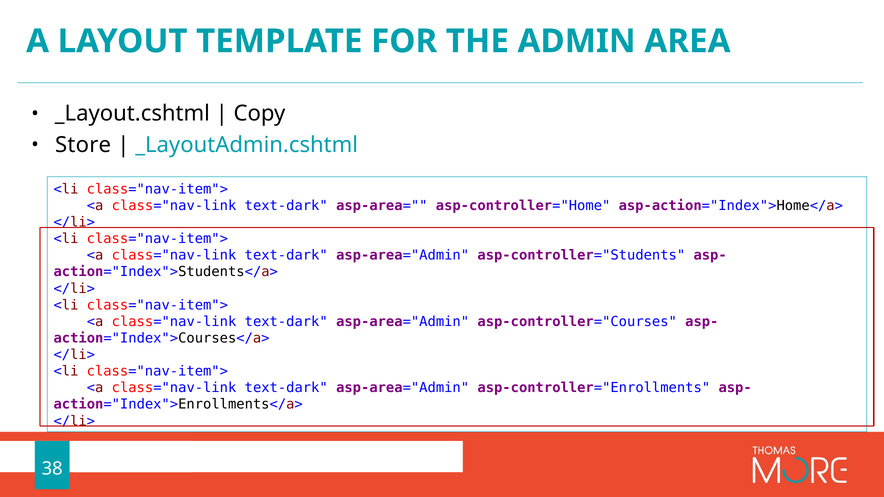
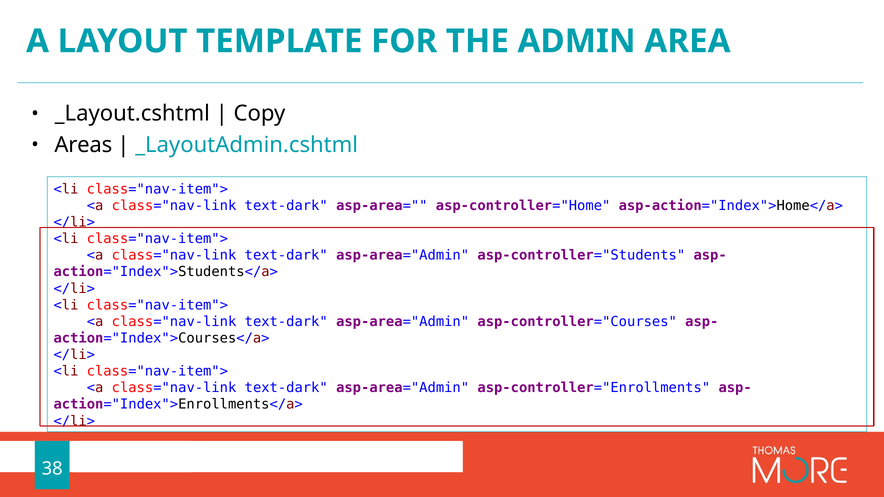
Store: Store -> Areas
